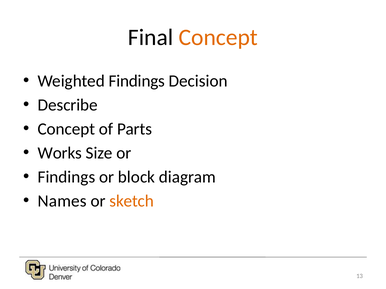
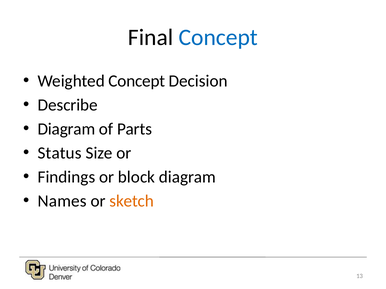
Concept at (218, 37) colour: orange -> blue
Weighted Findings: Findings -> Concept
Concept at (66, 129): Concept -> Diagram
Works: Works -> Status
